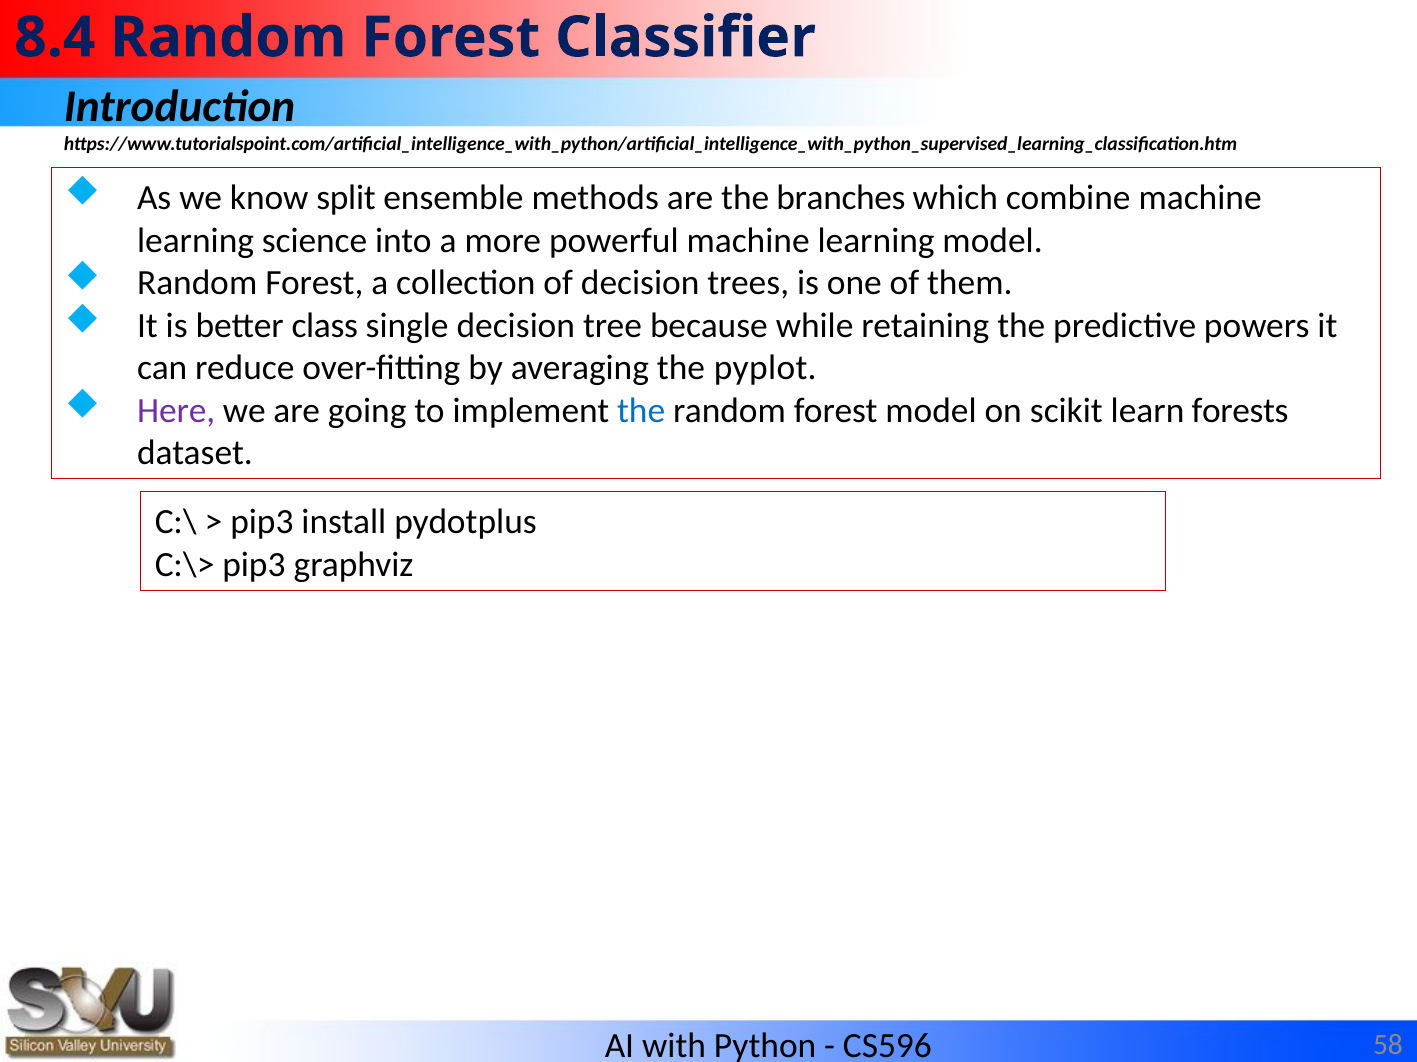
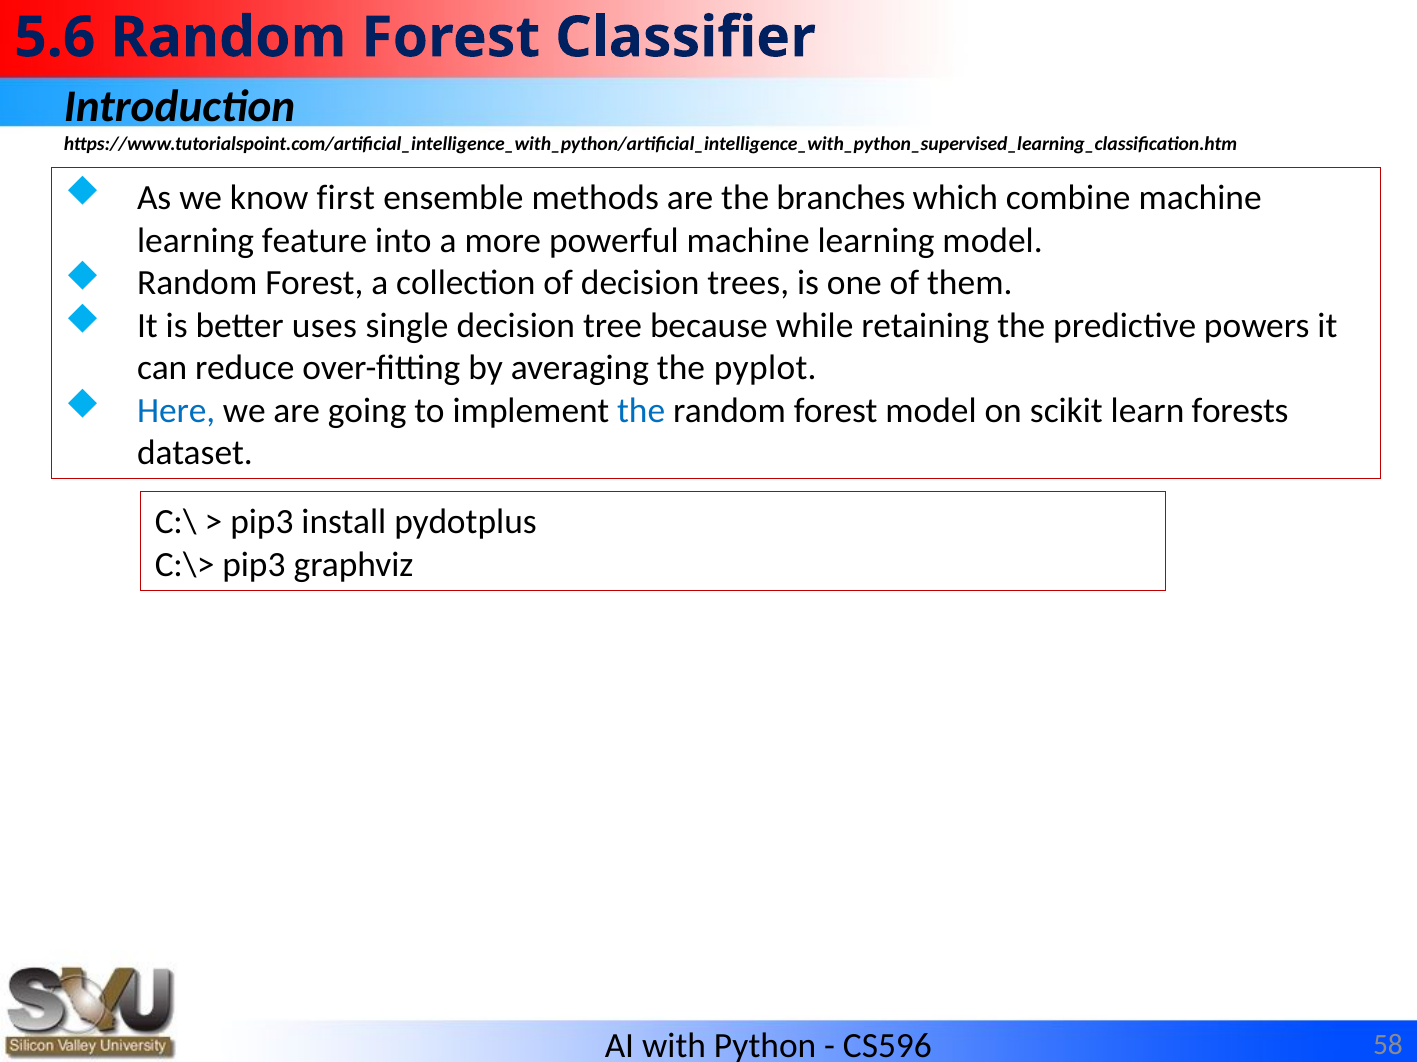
8.4: 8.4 -> 5.6
split: split -> first
science: science -> feature
class: class -> uses
Here colour: purple -> blue
